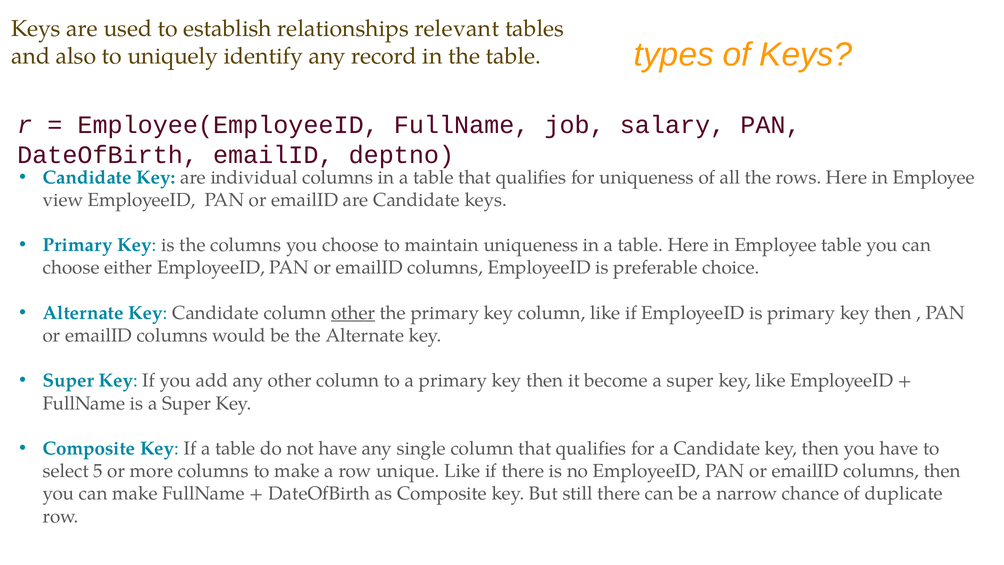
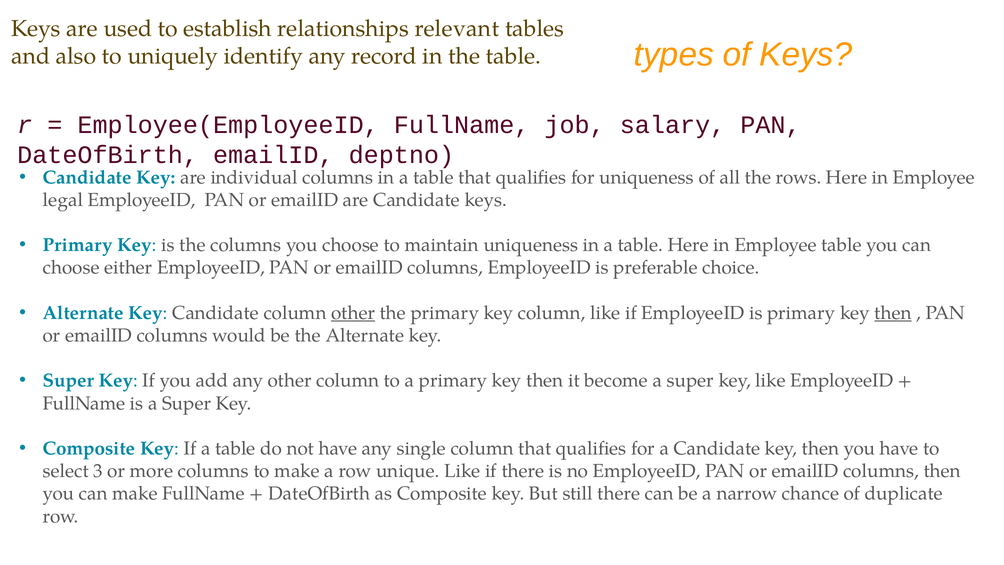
view: view -> legal
then at (893, 313) underline: none -> present
5: 5 -> 3
